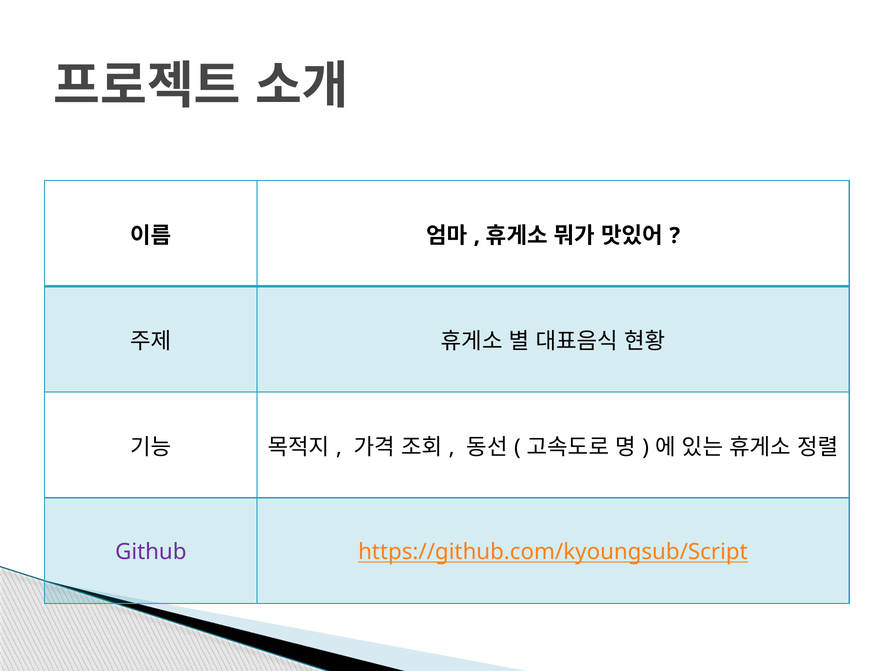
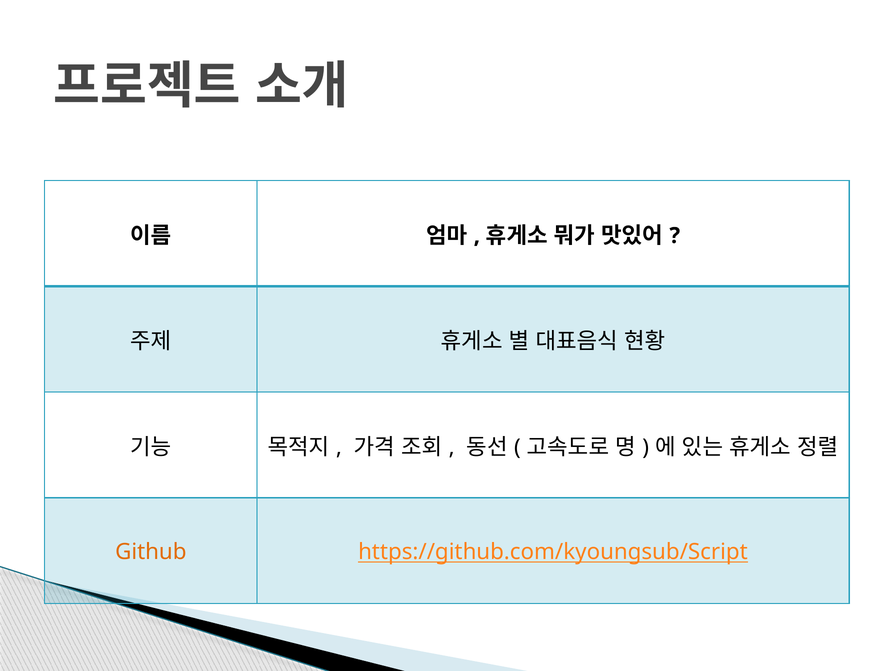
Github colour: purple -> orange
